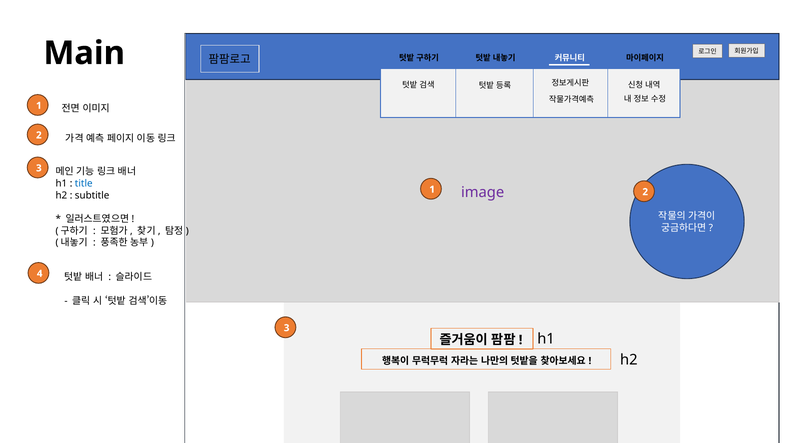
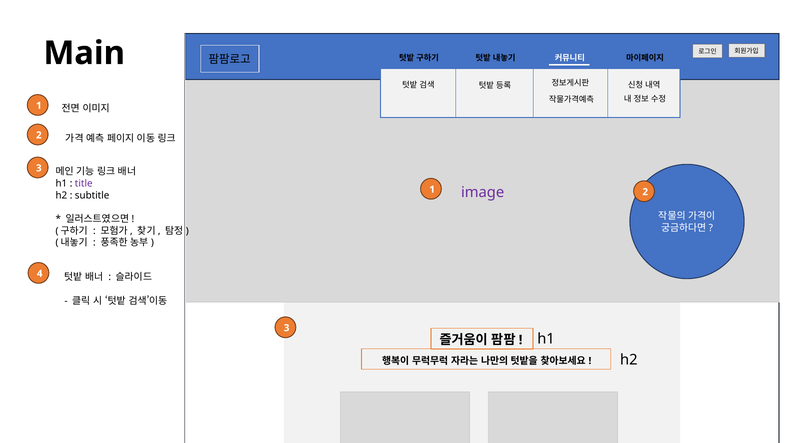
title colour: blue -> purple
